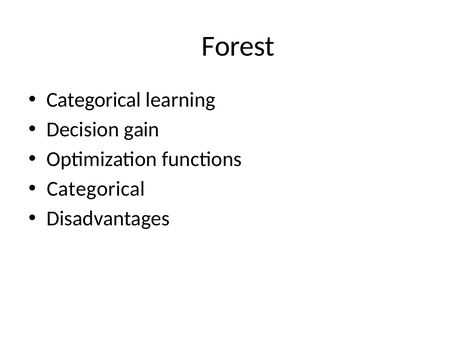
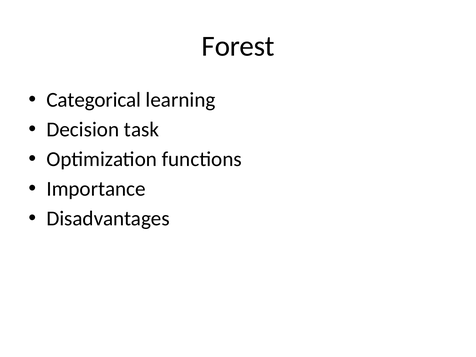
gain: gain -> task
Categorical at (96, 189): Categorical -> Importance
